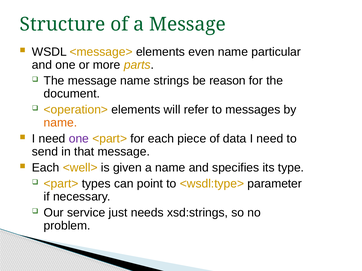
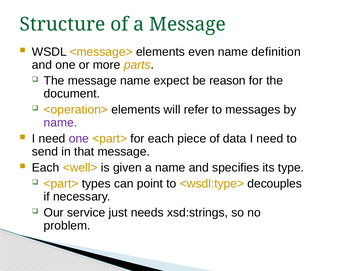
particular: particular -> definition
strings: strings -> expect
name at (60, 123) colour: orange -> purple
parameter: parameter -> decouples
